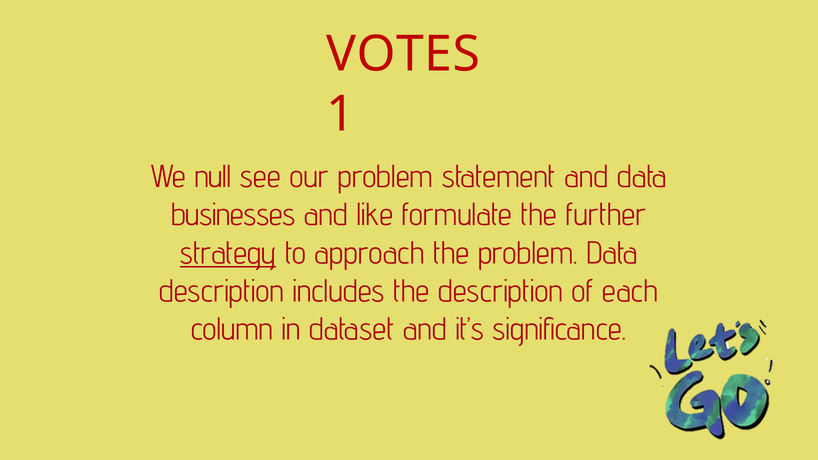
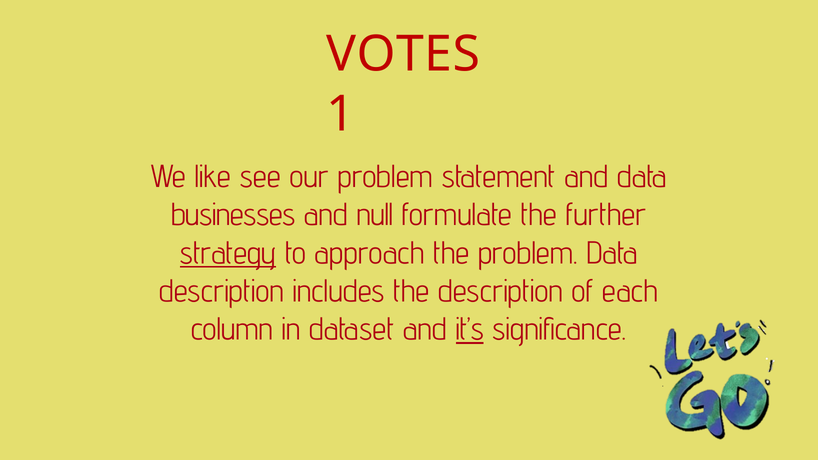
null: null -> like
like: like -> null
it’s underline: none -> present
